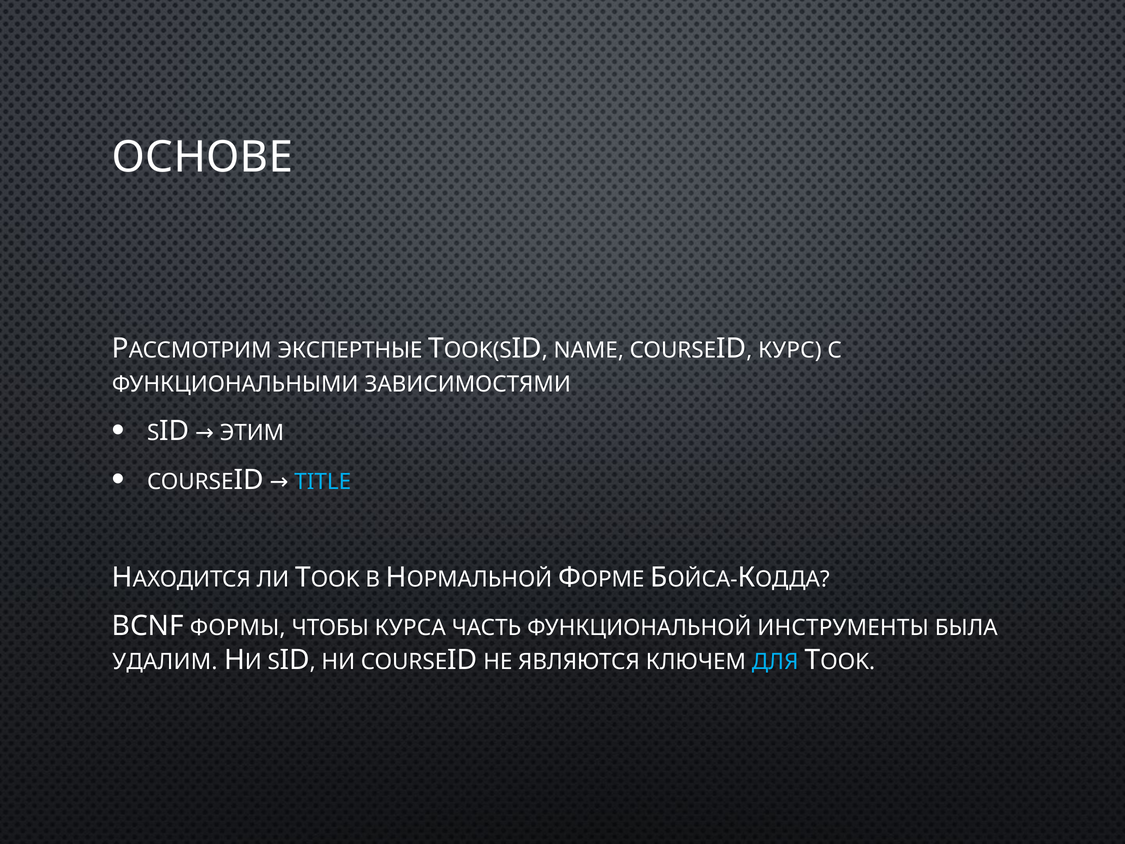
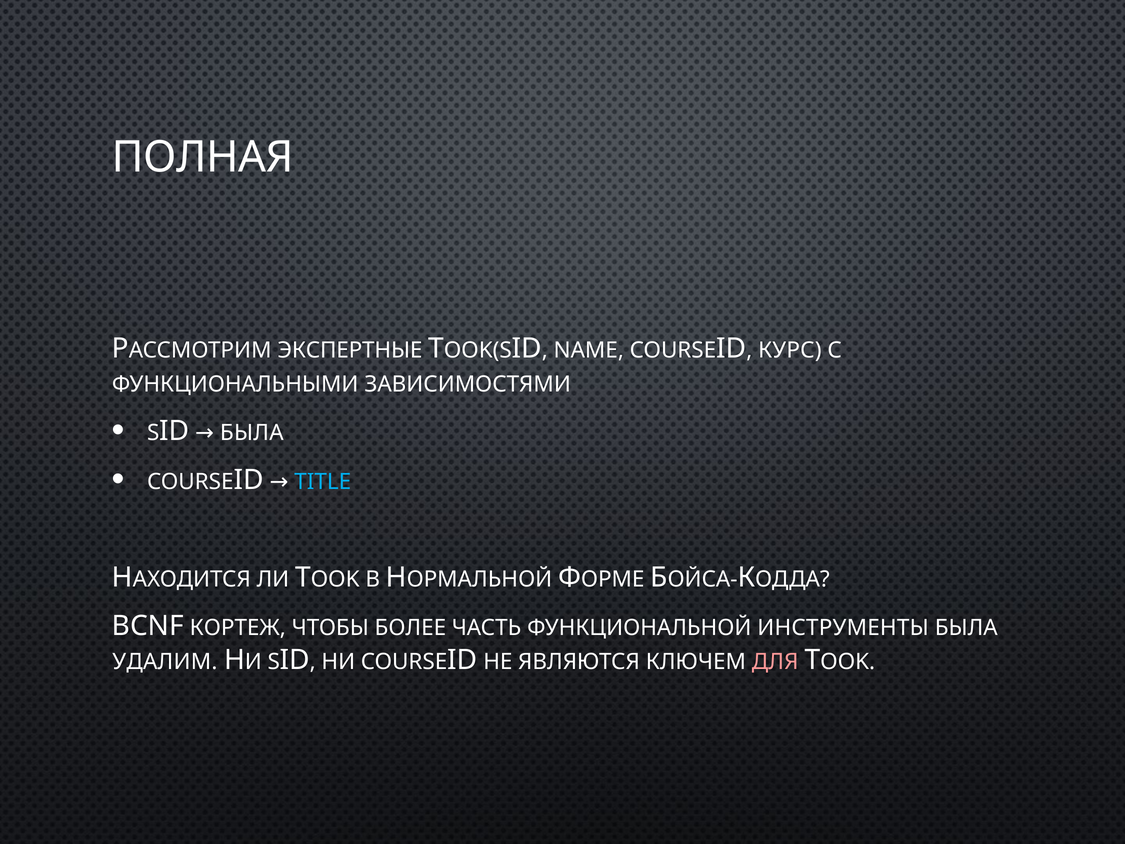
ОСНОВЕ: ОСНОВЕ -> ПОЛНАЯ
ЭТИМ at (252, 433): ЭТИМ -> БЫЛА
ФОРМЫ: ФОРМЫ -> КОРТЕЖ
КУРСА: КУРСА -> БОЛЕЕ
ДЛЯ colour: light blue -> pink
